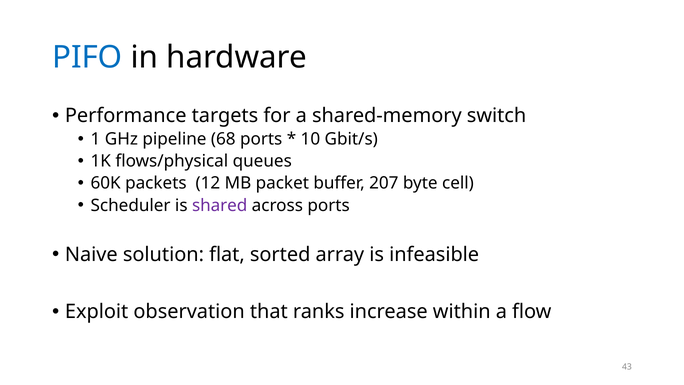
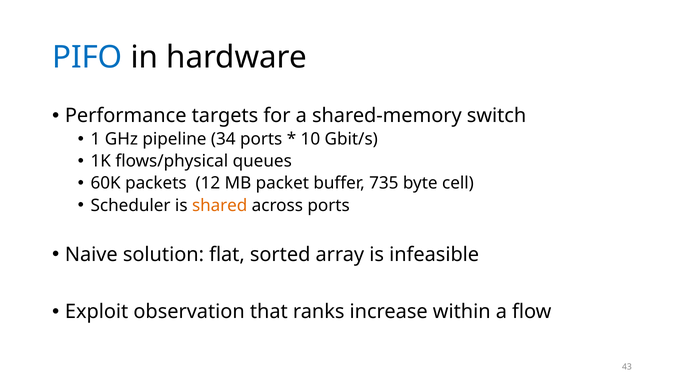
68: 68 -> 34
207: 207 -> 735
shared colour: purple -> orange
